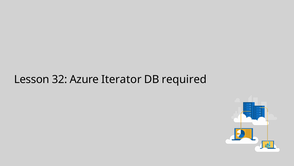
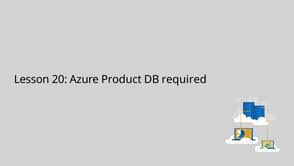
32: 32 -> 20
Iterator: Iterator -> Product
